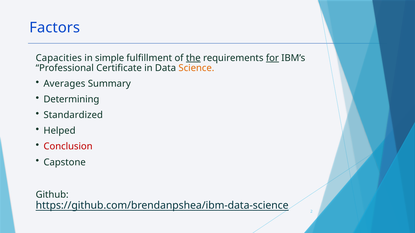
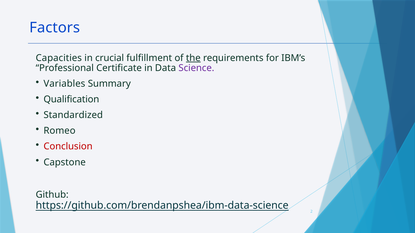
simple: simple -> crucial
for underline: present -> none
Science colour: orange -> purple
Averages: Averages -> Variables
Determining: Determining -> Qualification
Helped: Helped -> Romeo
